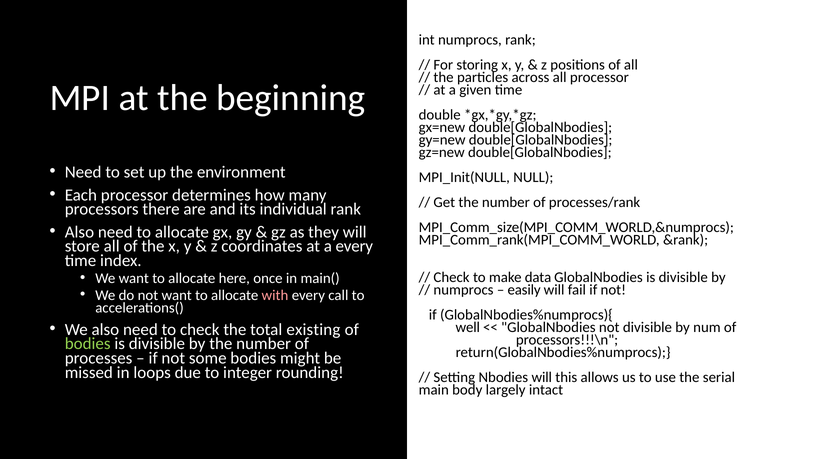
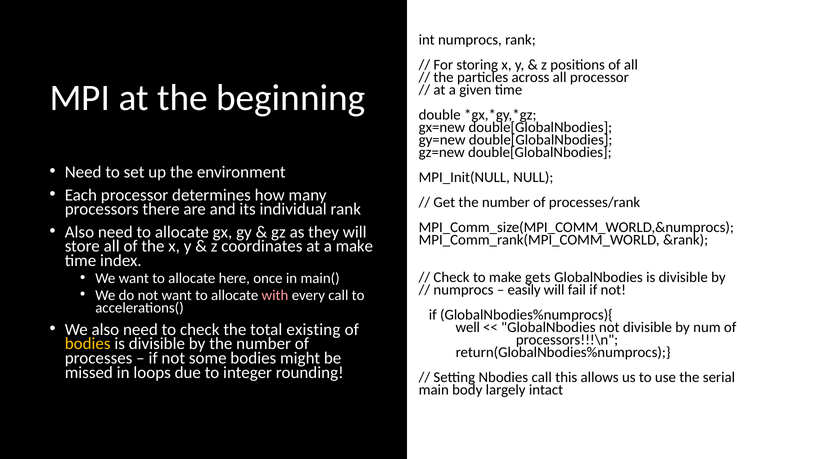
a every: every -> make
data: data -> gets
bodies at (88, 343) colour: light green -> yellow
Nbodies will: will -> call
